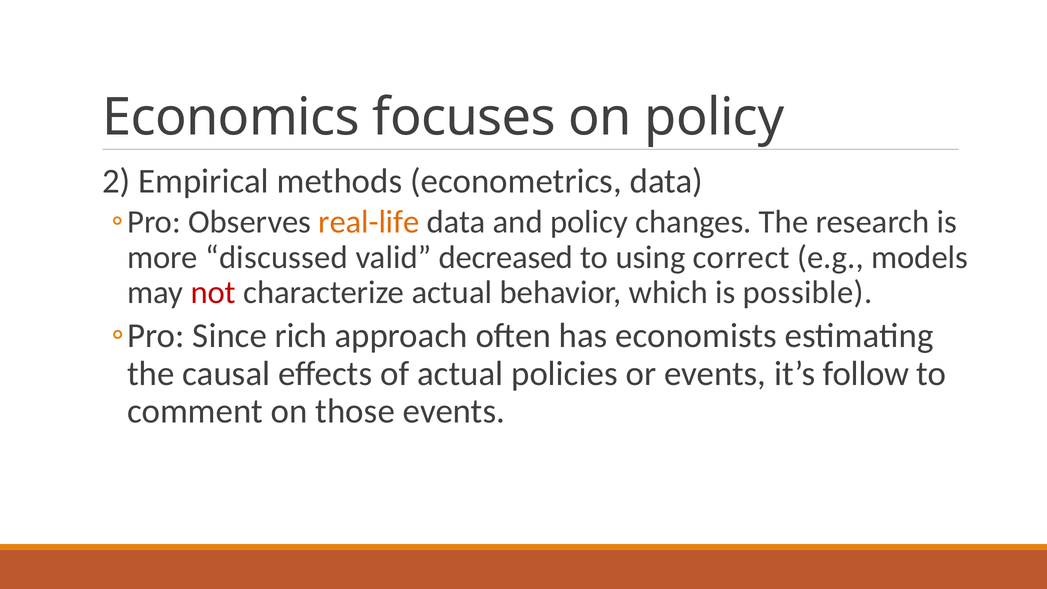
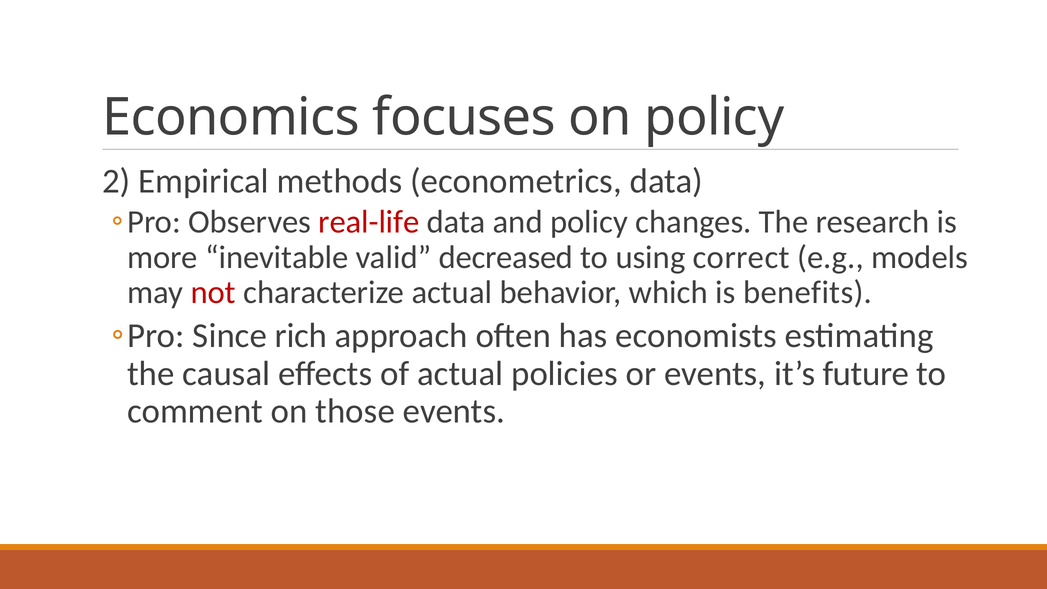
real-life colour: orange -> red
discussed: discussed -> inevitable
possible: possible -> benefits
follow: follow -> future
